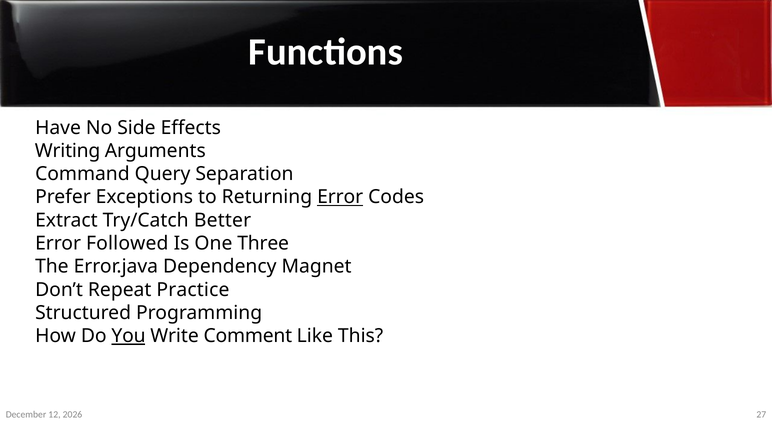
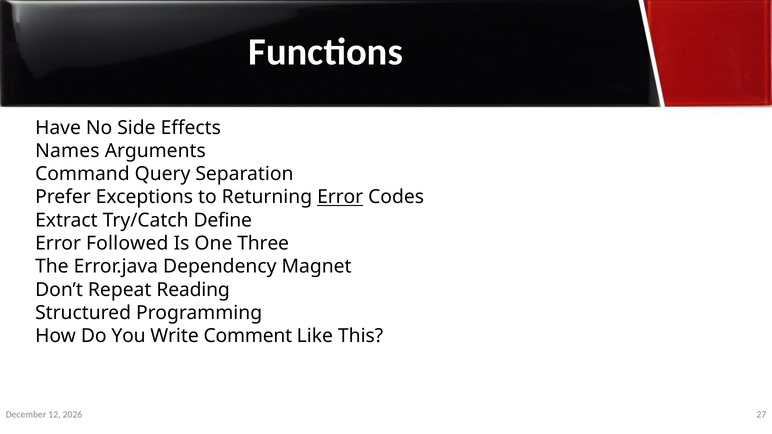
Writing: Writing -> Names
Better: Better -> Define
Practice: Practice -> Reading
You underline: present -> none
